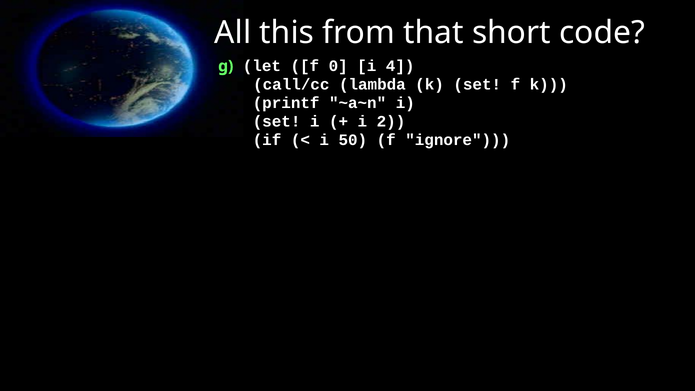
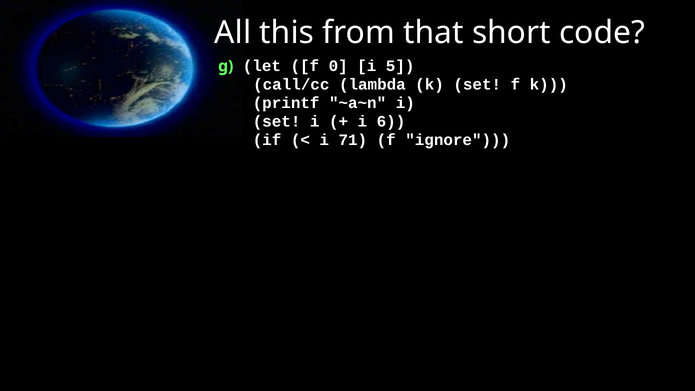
4: 4 -> 5
2: 2 -> 6
50: 50 -> 71
